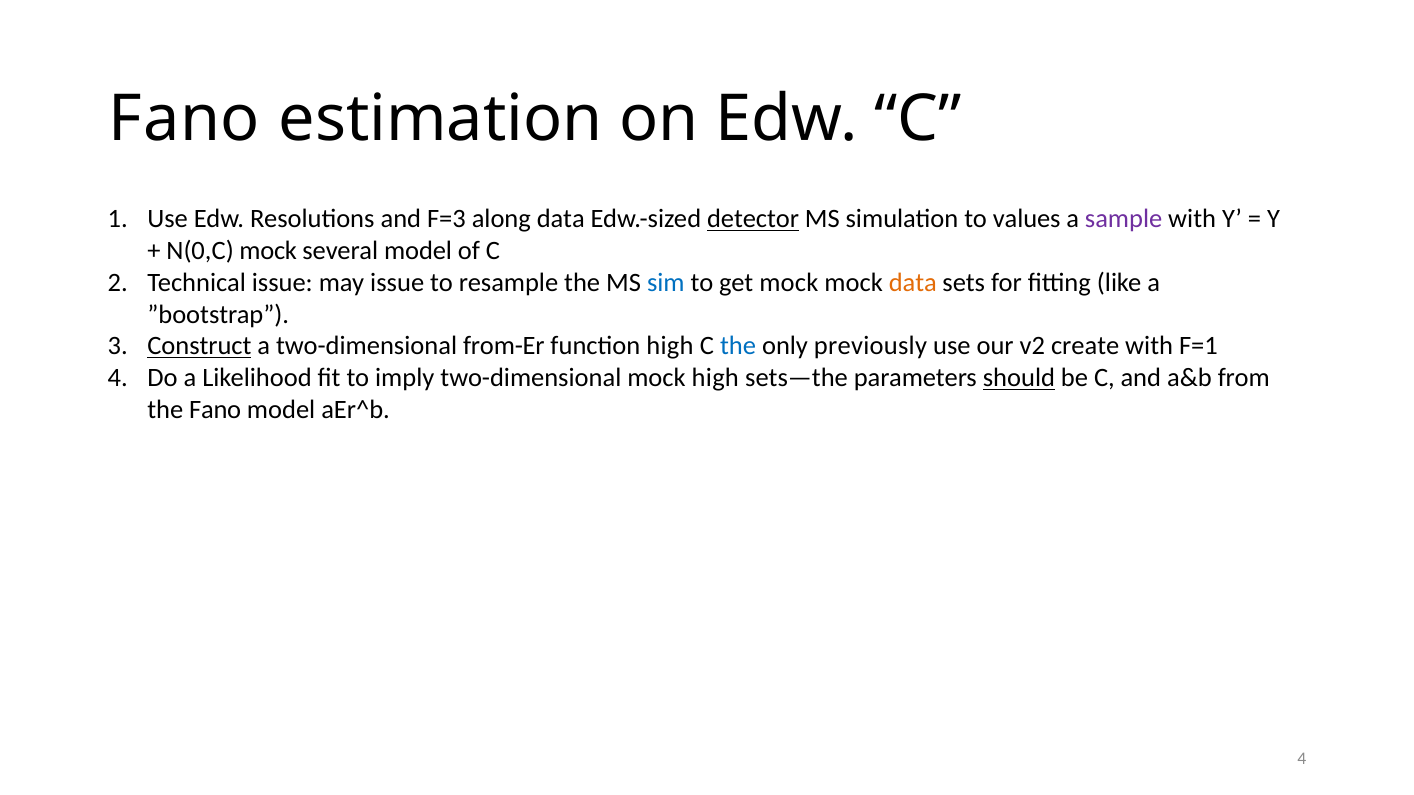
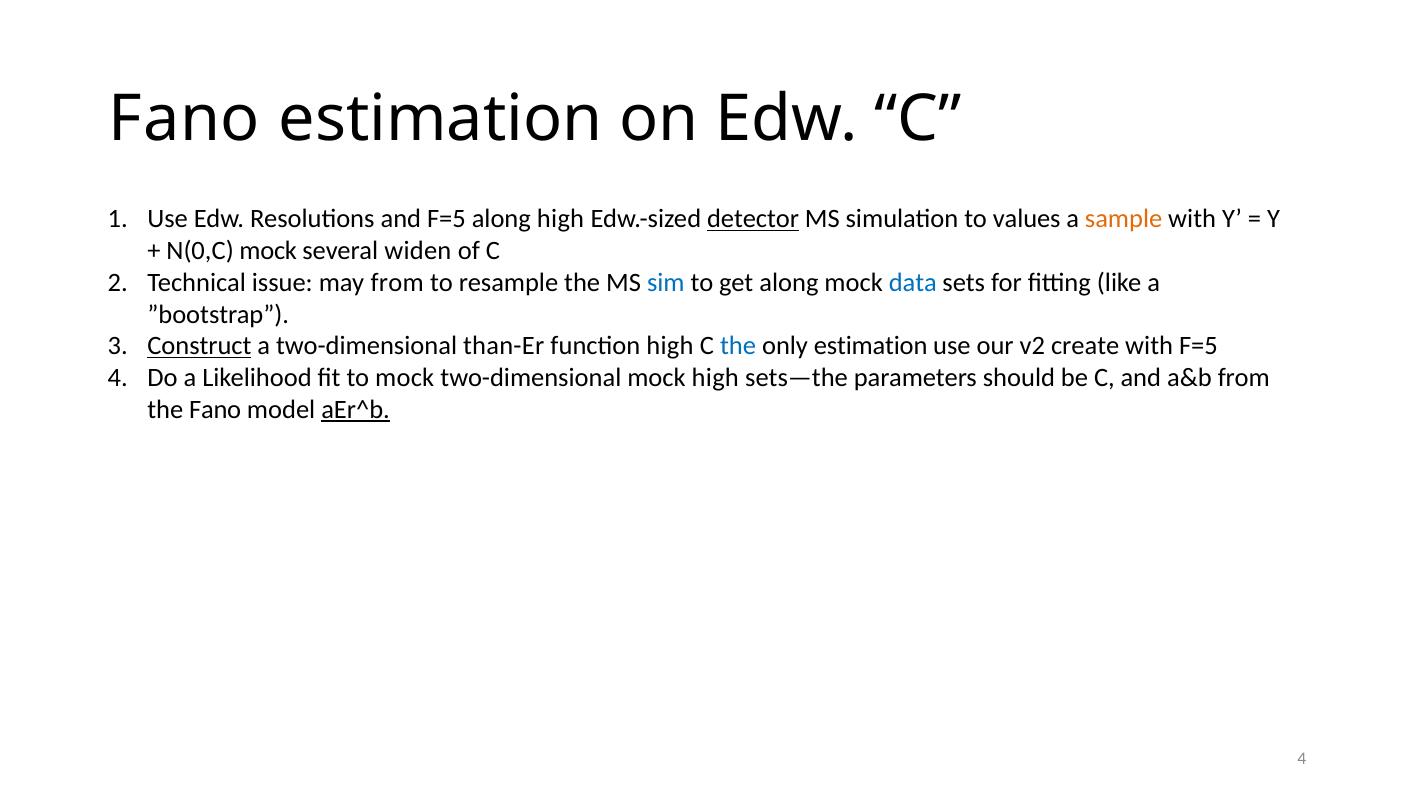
and F=3: F=3 -> F=5
along data: data -> high
sample colour: purple -> orange
several model: model -> widen
may issue: issue -> from
get mock: mock -> along
data at (913, 283) colour: orange -> blue
from-Er: from-Er -> than-Er
only previously: previously -> estimation
with F=1: F=1 -> F=5
to imply: imply -> mock
should underline: present -> none
aEr^b underline: none -> present
